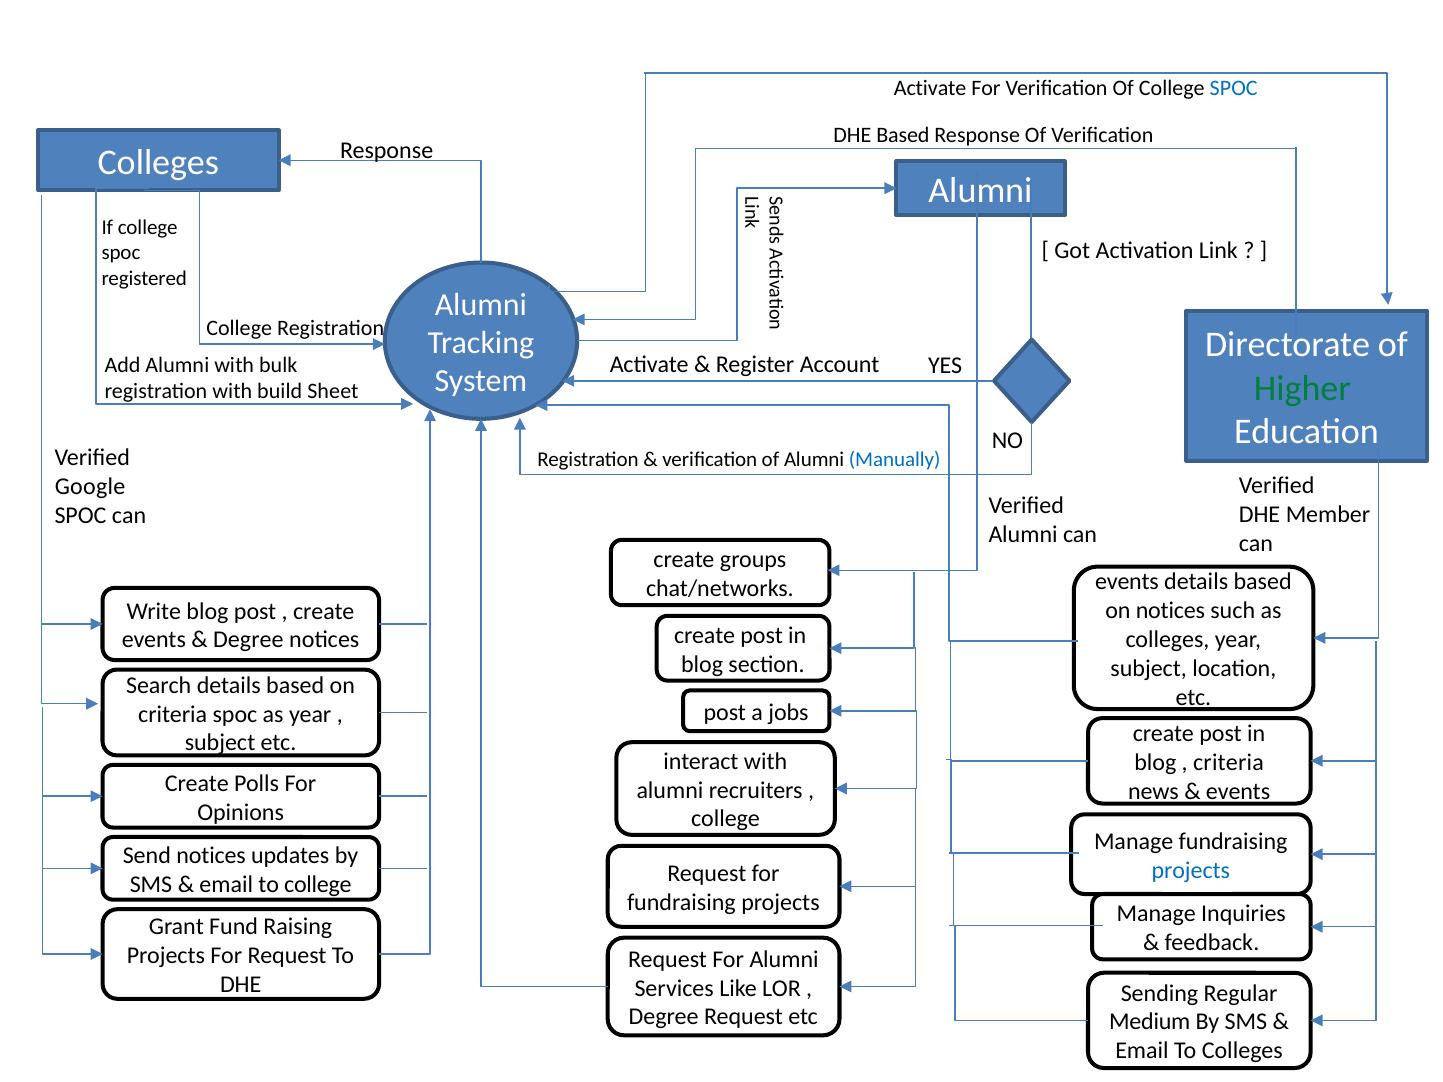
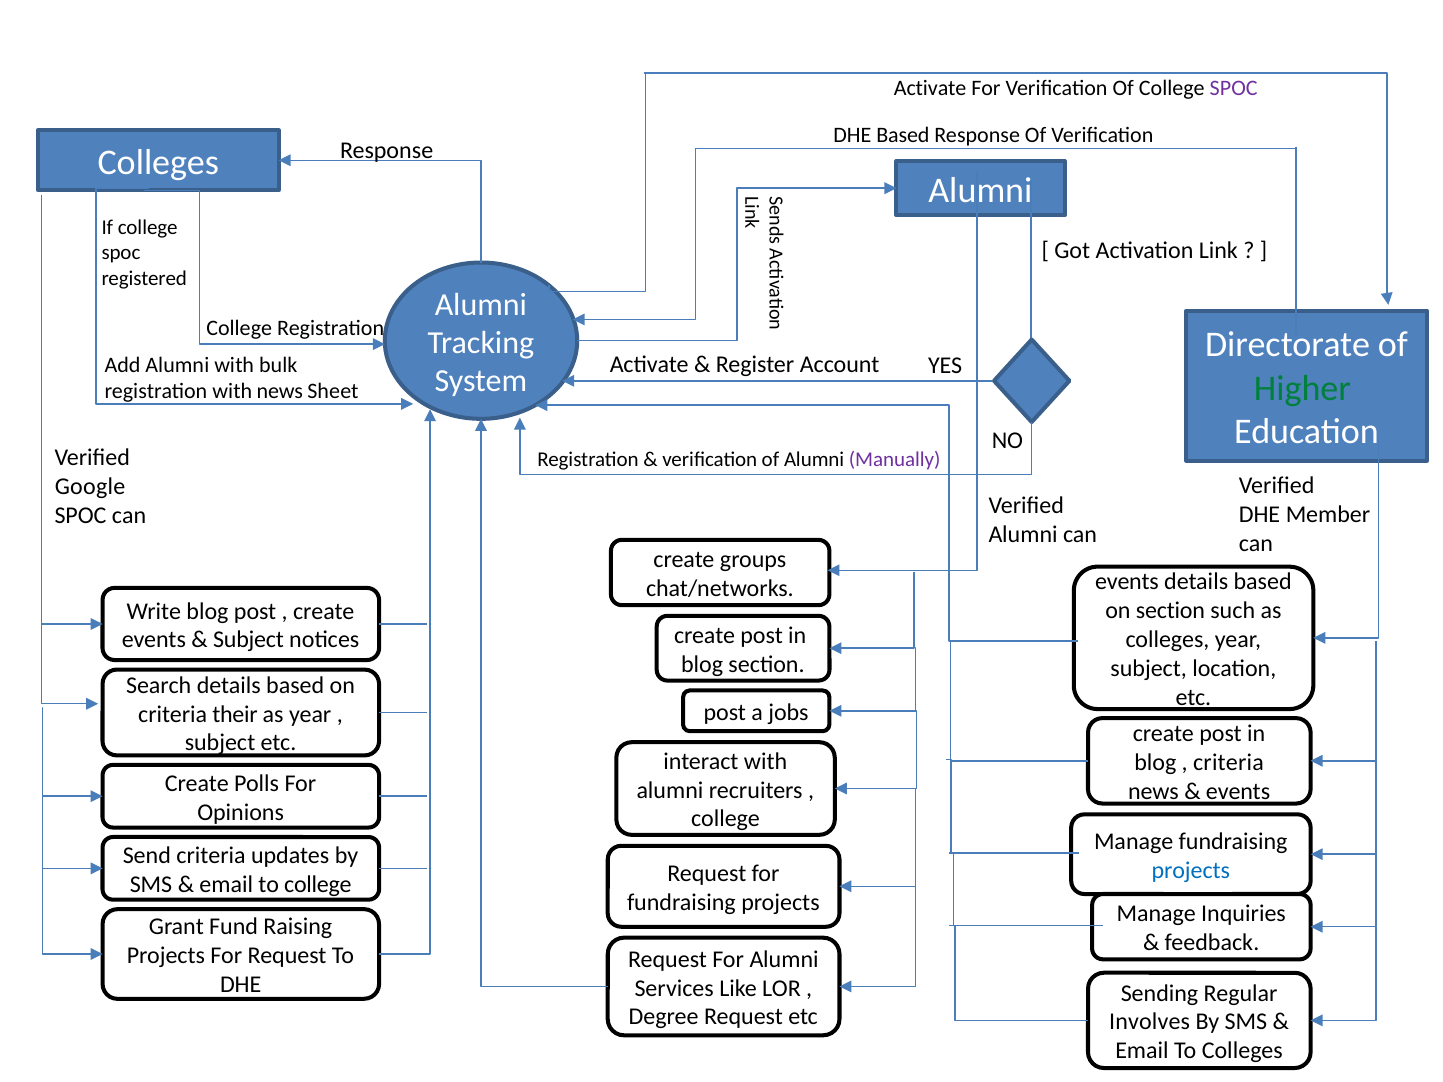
SPOC at (1234, 88) colour: blue -> purple
with build: build -> news
Manually colour: blue -> purple
on notices: notices -> section
Degree at (248, 640): Degree -> Subject
criteria spoc: spoc -> their
Send notices: notices -> criteria
Medium: Medium -> Involves
